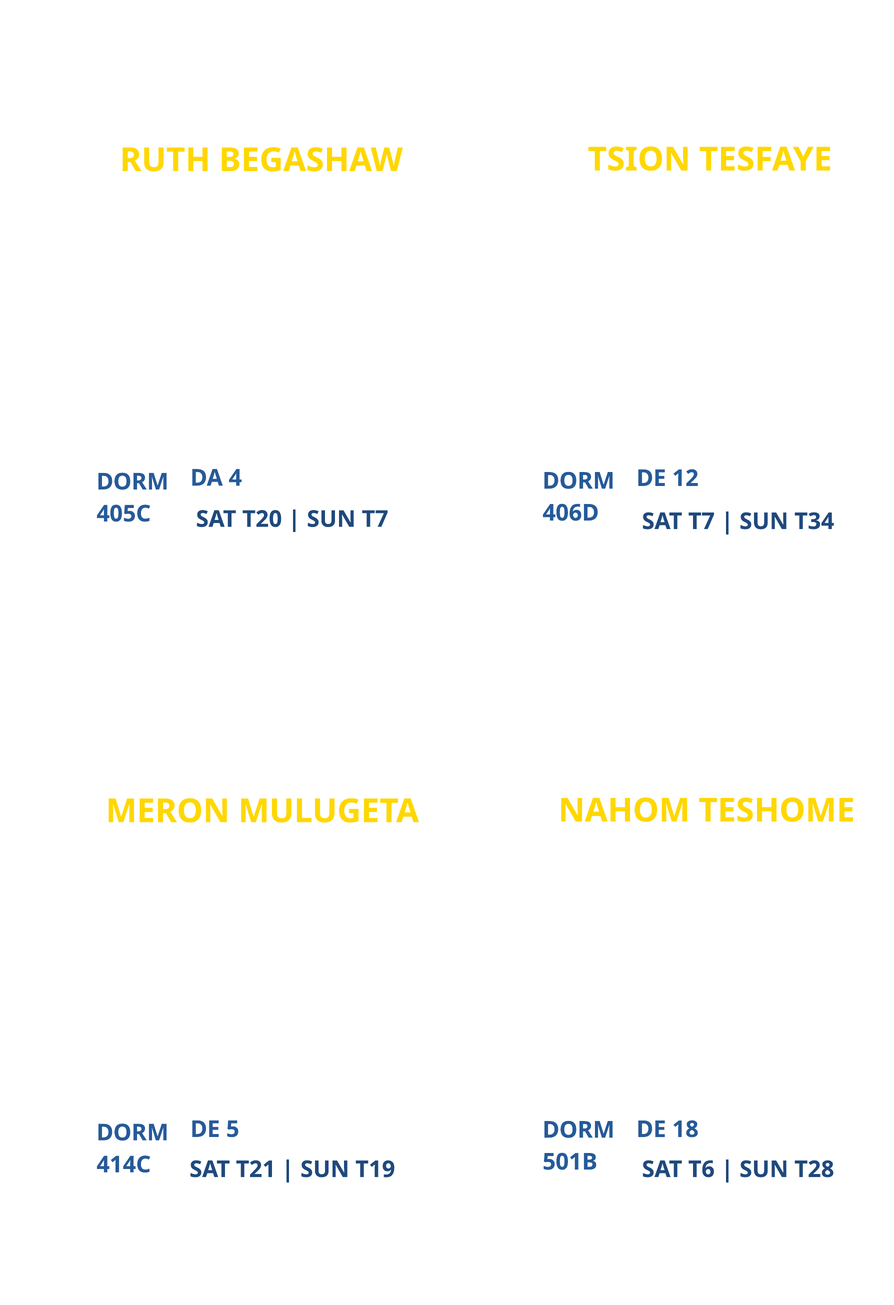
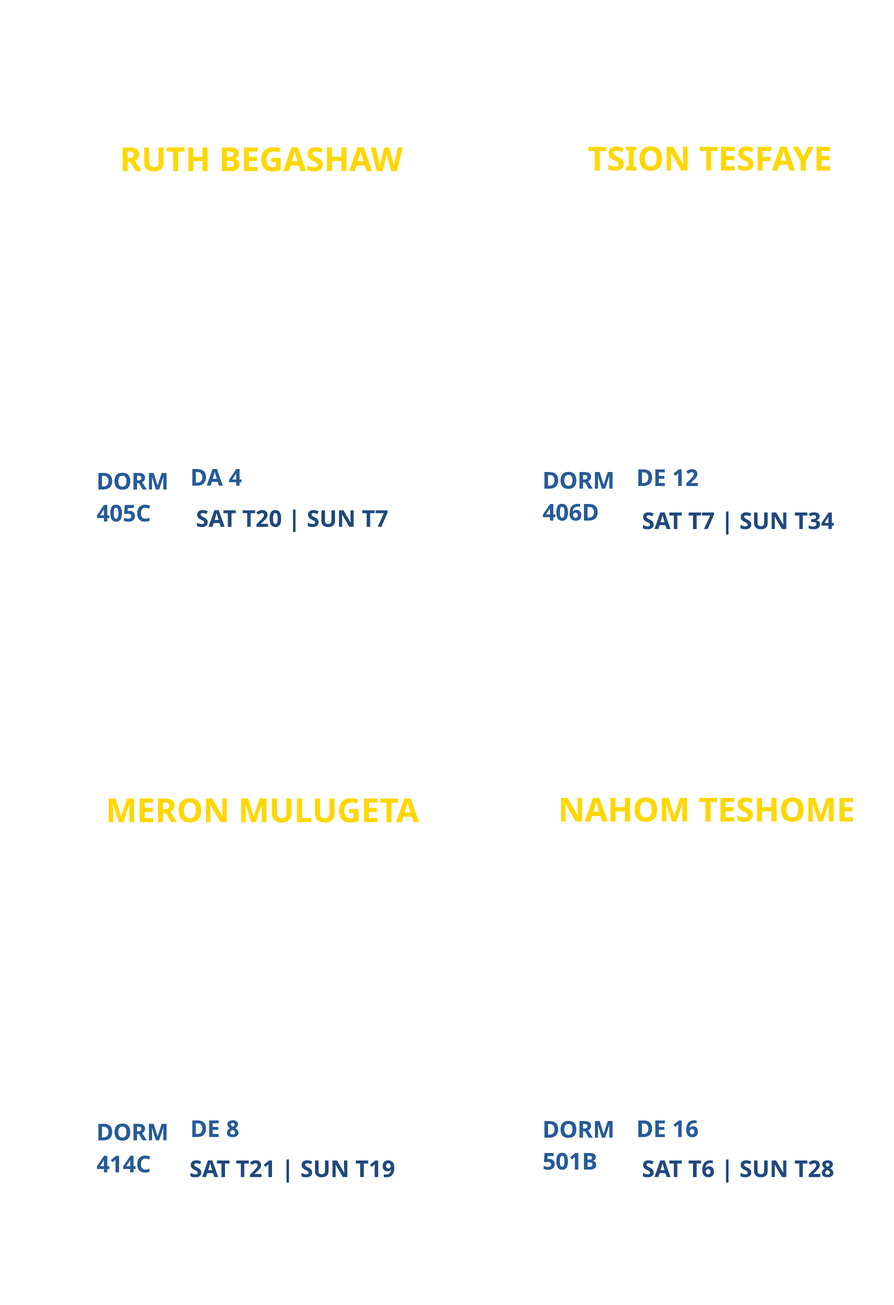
5: 5 -> 8
18: 18 -> 16
